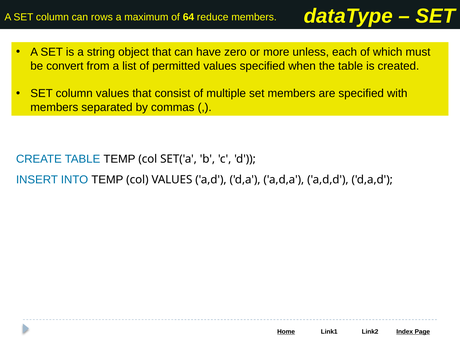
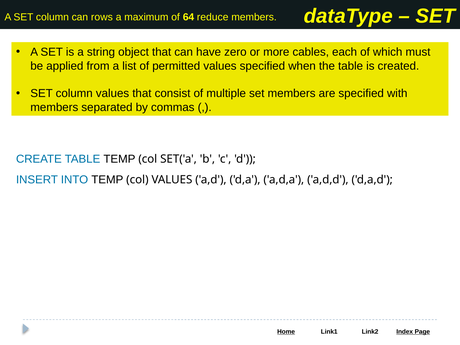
unless: unless -> cables
convert: convert -> applied
